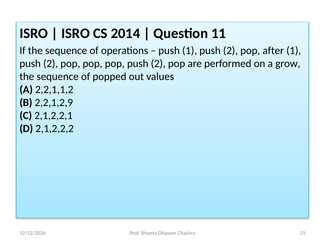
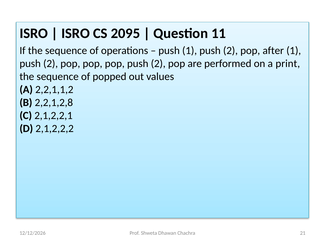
2014: 2014 -> 2095
grow: grow -> print
2,2,1,2,9: 2,2,1,2,9 -> 2,2,1,2,8
